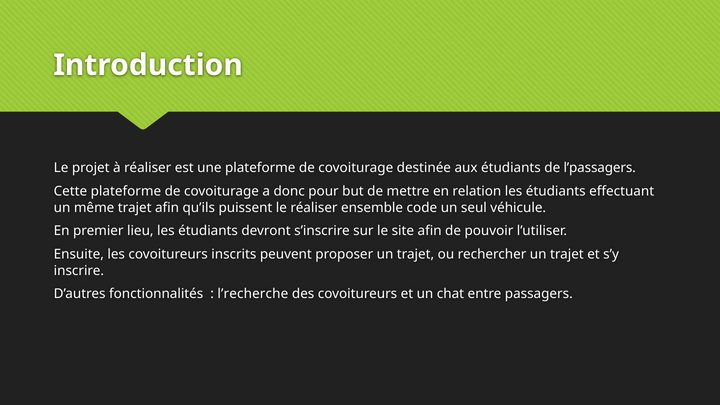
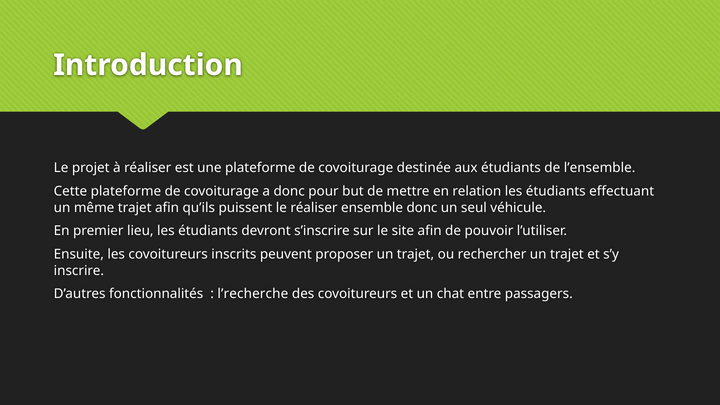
l’passagers: l’passagers -> l’ensemble
ensemble code: code -> donc
